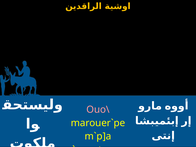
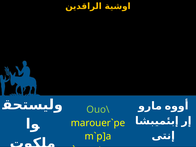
Ouo\ colour: pink -> light green
